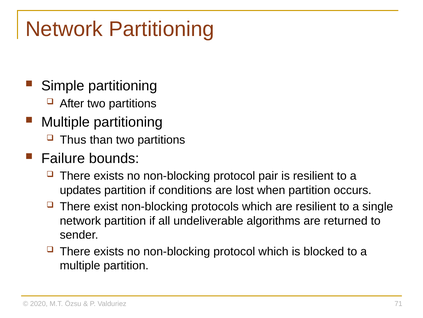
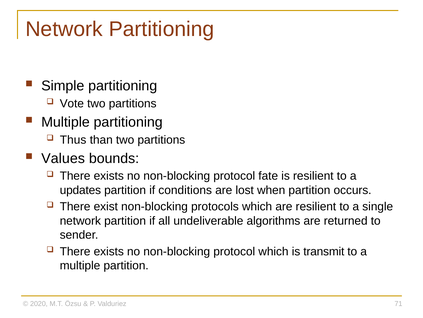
After: After -> Vote
Failure: Failure -> Values
pair: pair -> fate
blocked: blocked -> transmit
